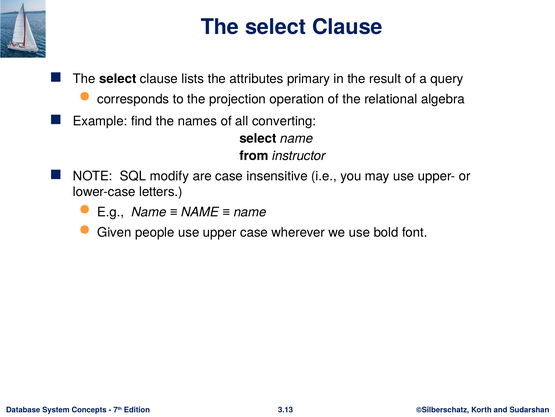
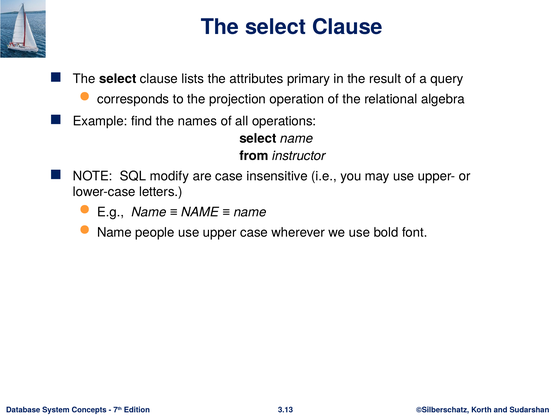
converting: converting -> operations
Given at (114, 232): Given -> Name
